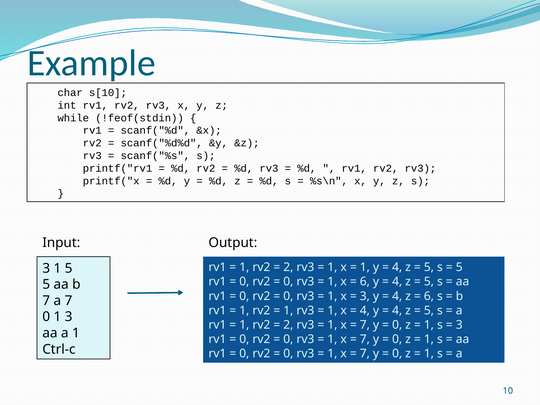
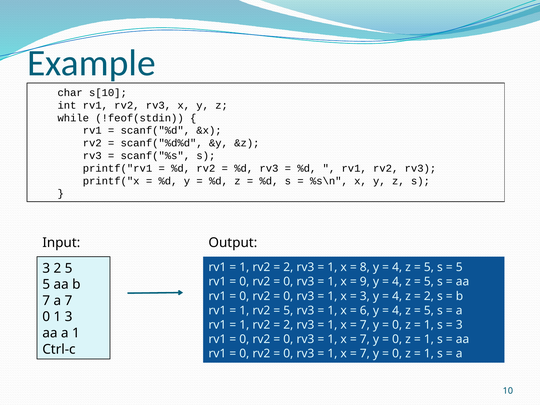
1 at (365, 267): 1 -> 8
3 1: 1 -> 2
6 at (365, 282): 6 -> 9
6 at (429, 296): 6 -> 2
1 at (288, 310): 1 -> 5
4 at (365, 310): 4 -> 6
